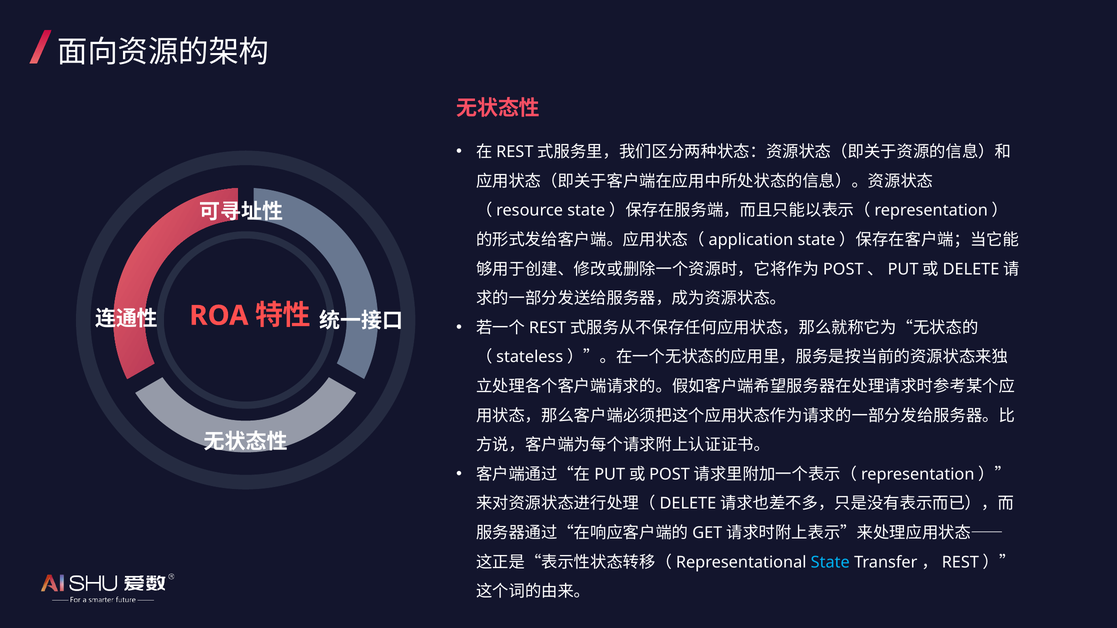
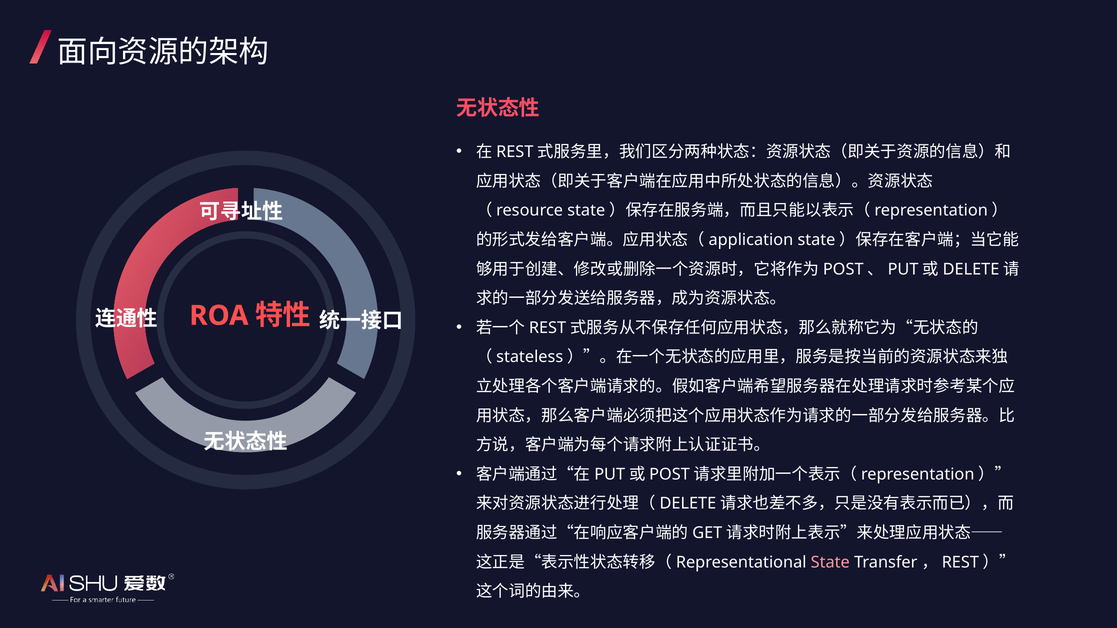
State colour: light blue -> pink
